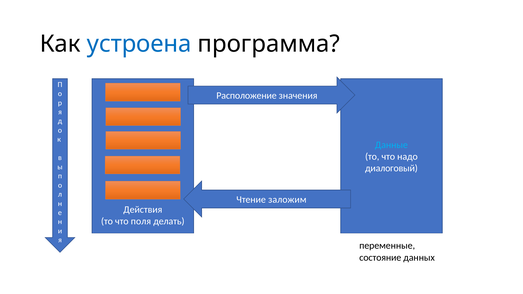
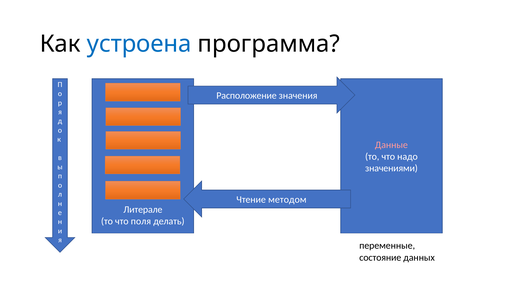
Данные colour: light blue -> pink
диалоговый: диалоговый -> значениями
заложим: заложим -> методом
Действия: Действия -> Литерале
